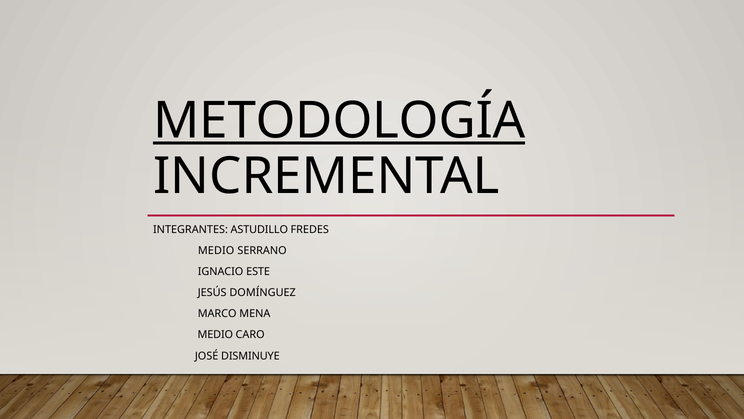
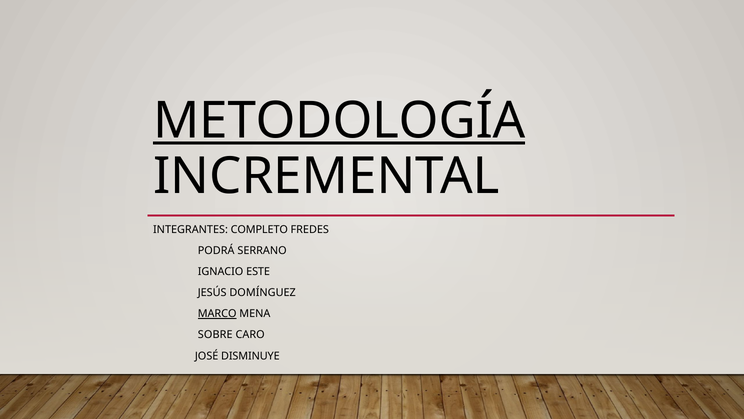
ASTUDILLO: ASTUDILLO -> COMPLETO
MEDIO at (216, 250): MEDIO -> PODRÁ
MARCO underline: none -> present
MEDIO at (215, 334): MEDIO -> SOBRE
